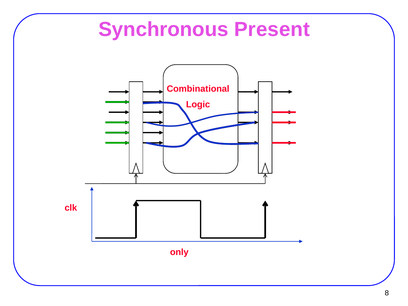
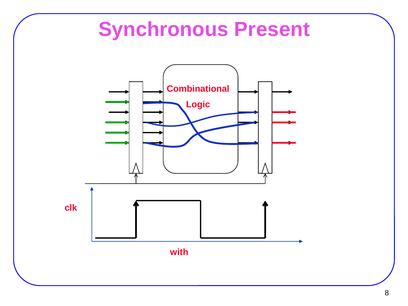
only: only -> with
